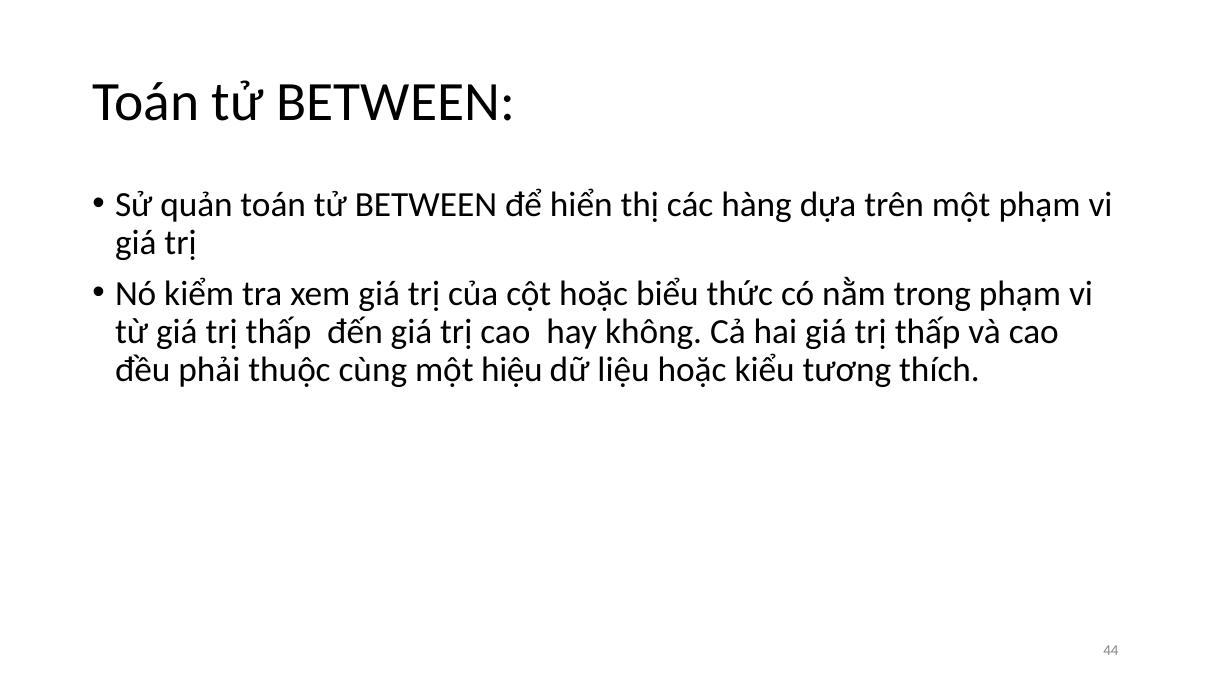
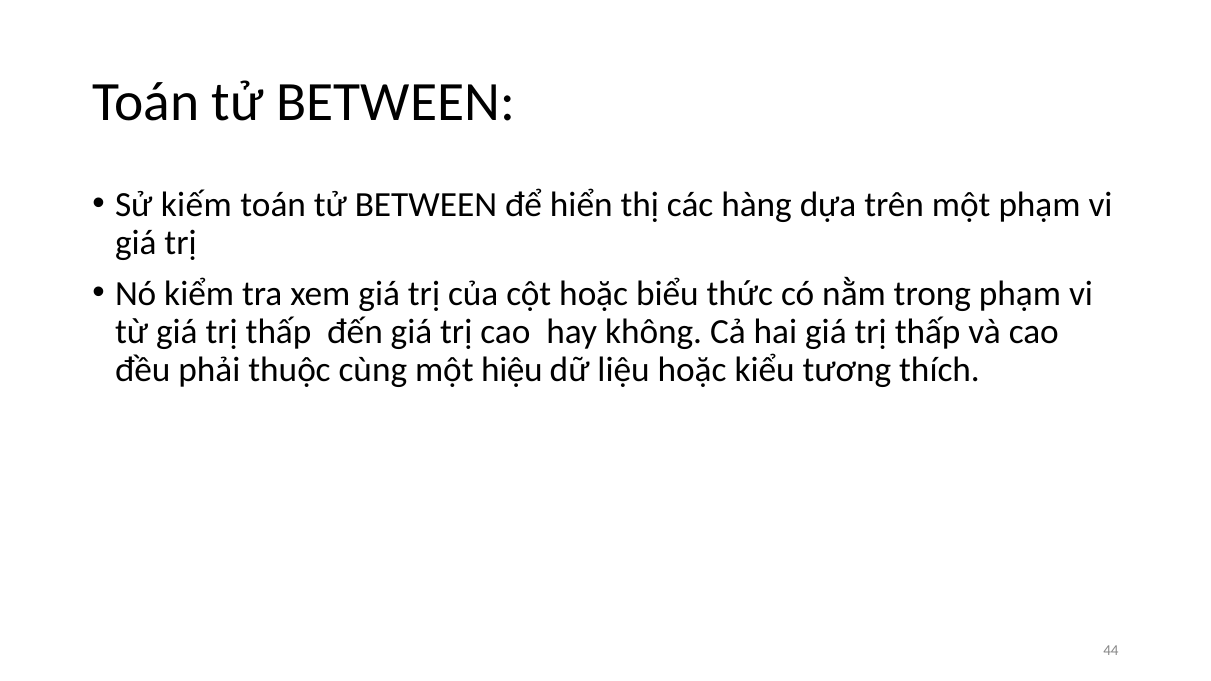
quản: quản -> kiếm
